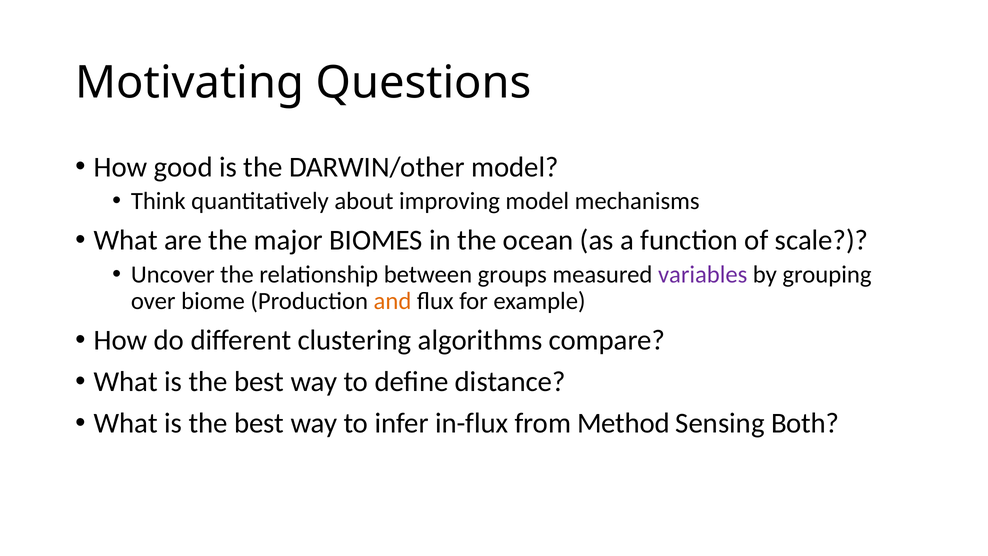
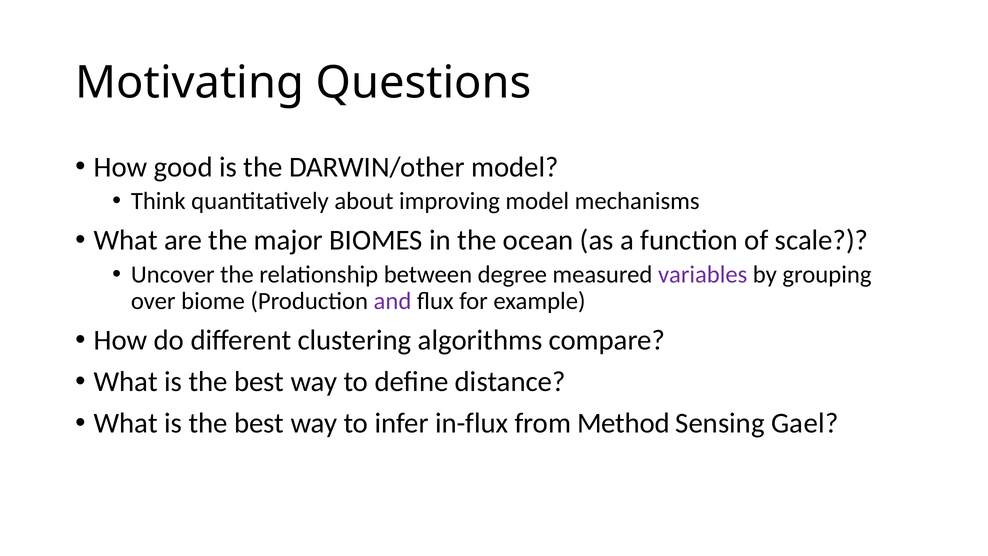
groups: groups -> degree
and colour: orange -> purple
Both: Both -> Gael
